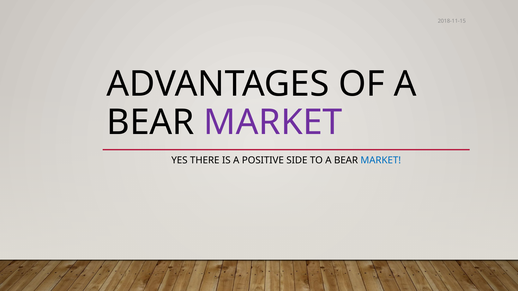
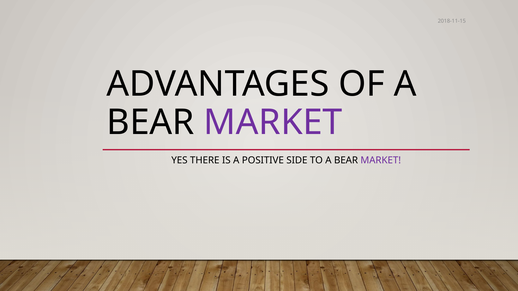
MARKET at (381, 160) colour: blue -> purple
